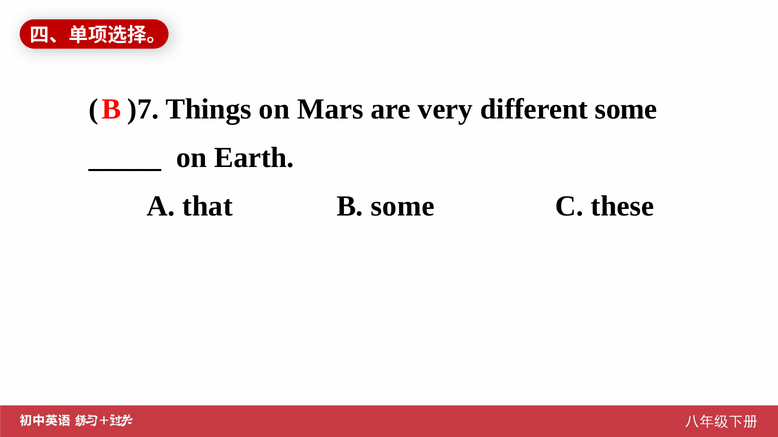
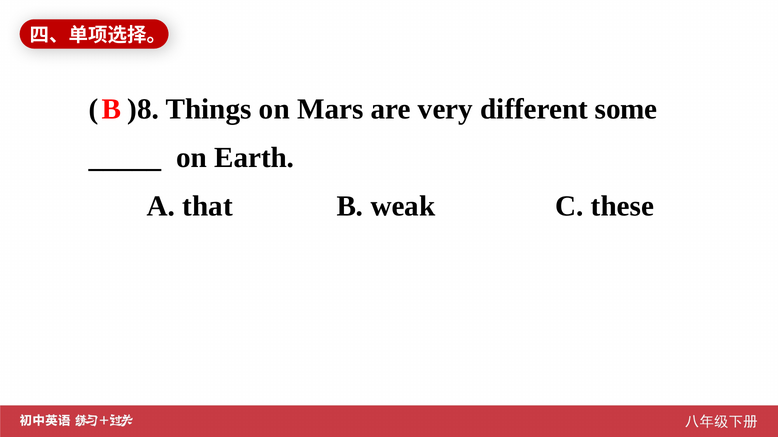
)7: )7 -> )8
B some: some -> weak
